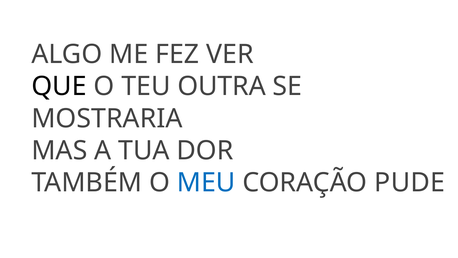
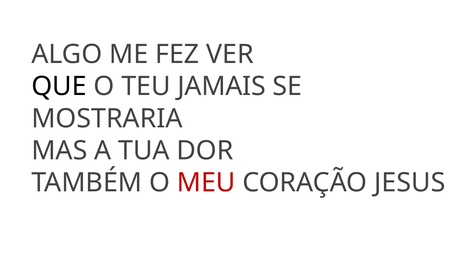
OUTRA: OUTRA -> JAMAIS
MEU colour: blue -> red
PUDE: PUDE -> JESUS
